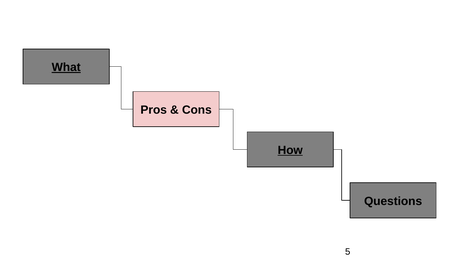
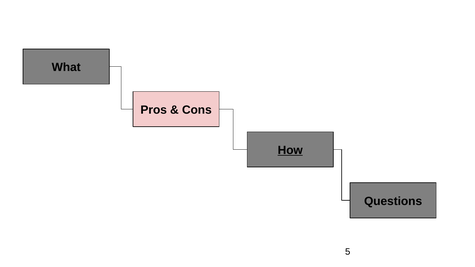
What underline: present -> none
